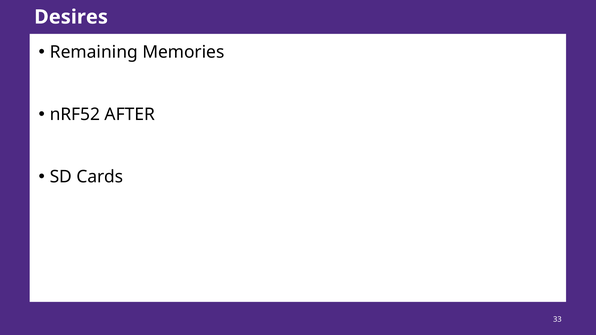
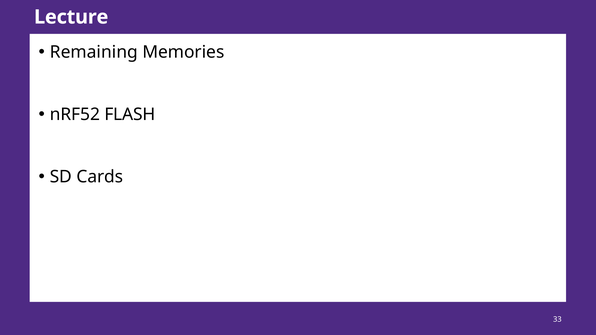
Desires: Desires -> Lecture
AFTER: AFTER -> FLASH
